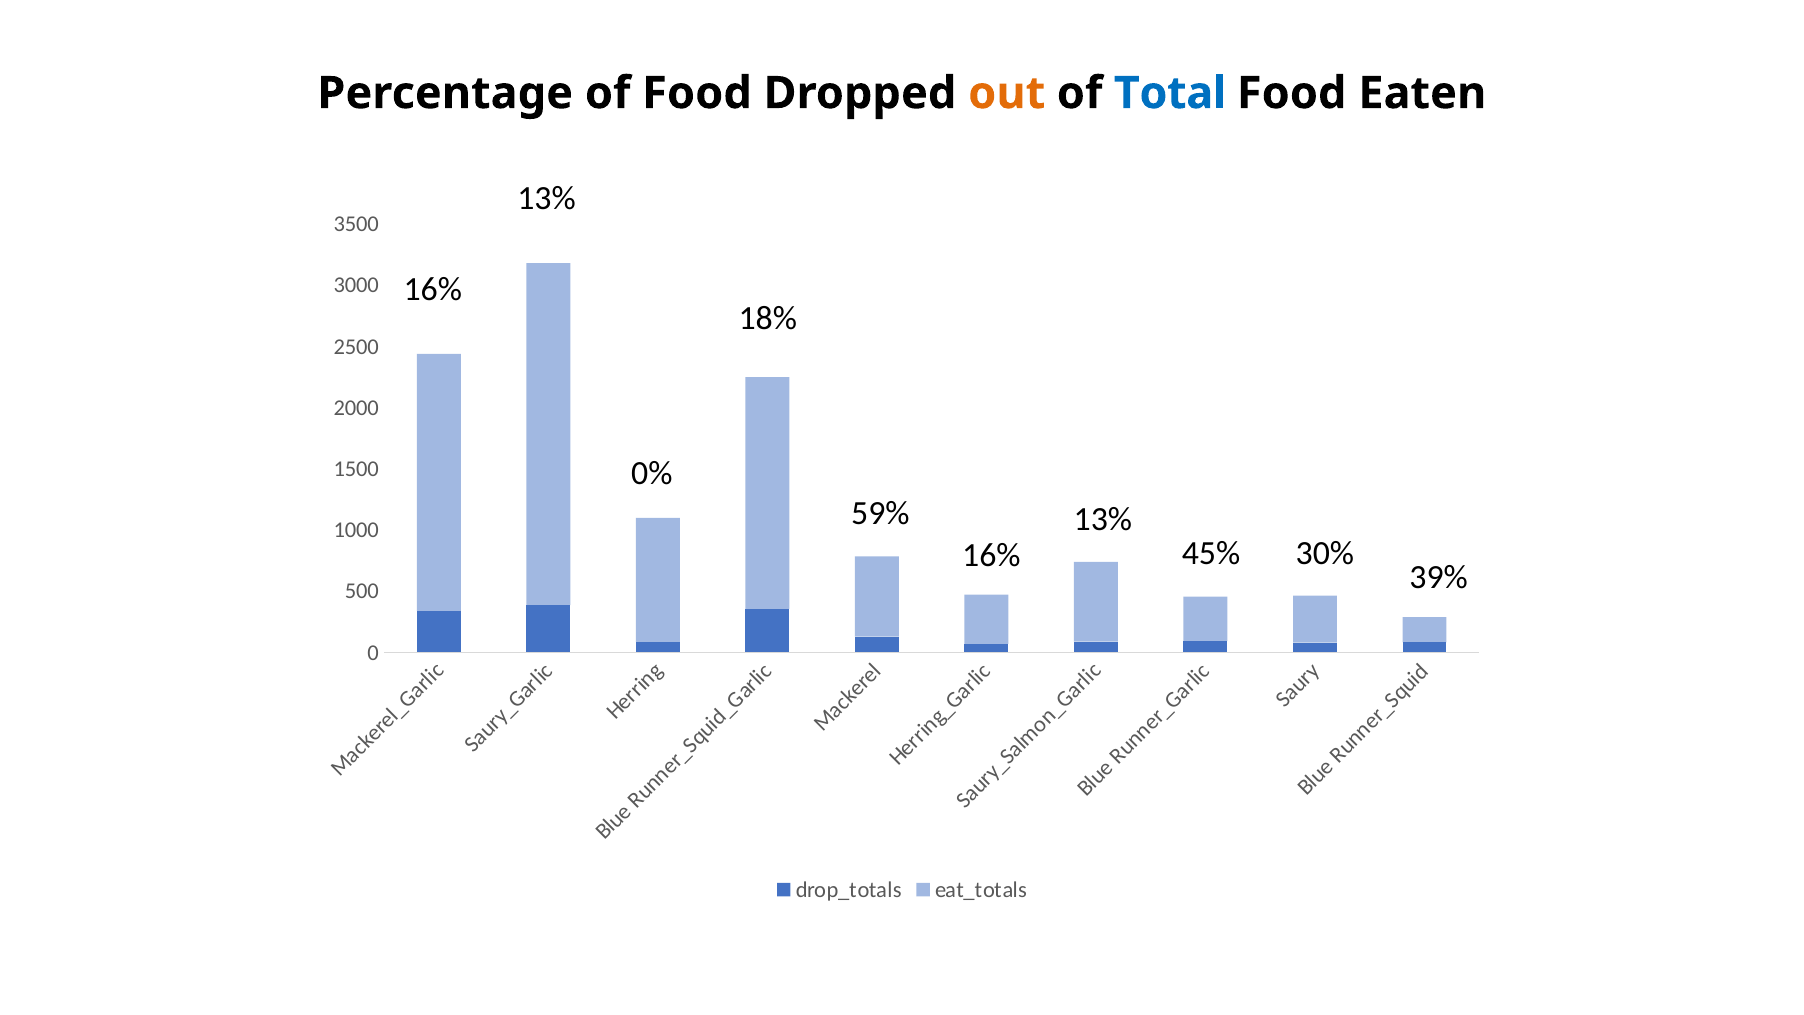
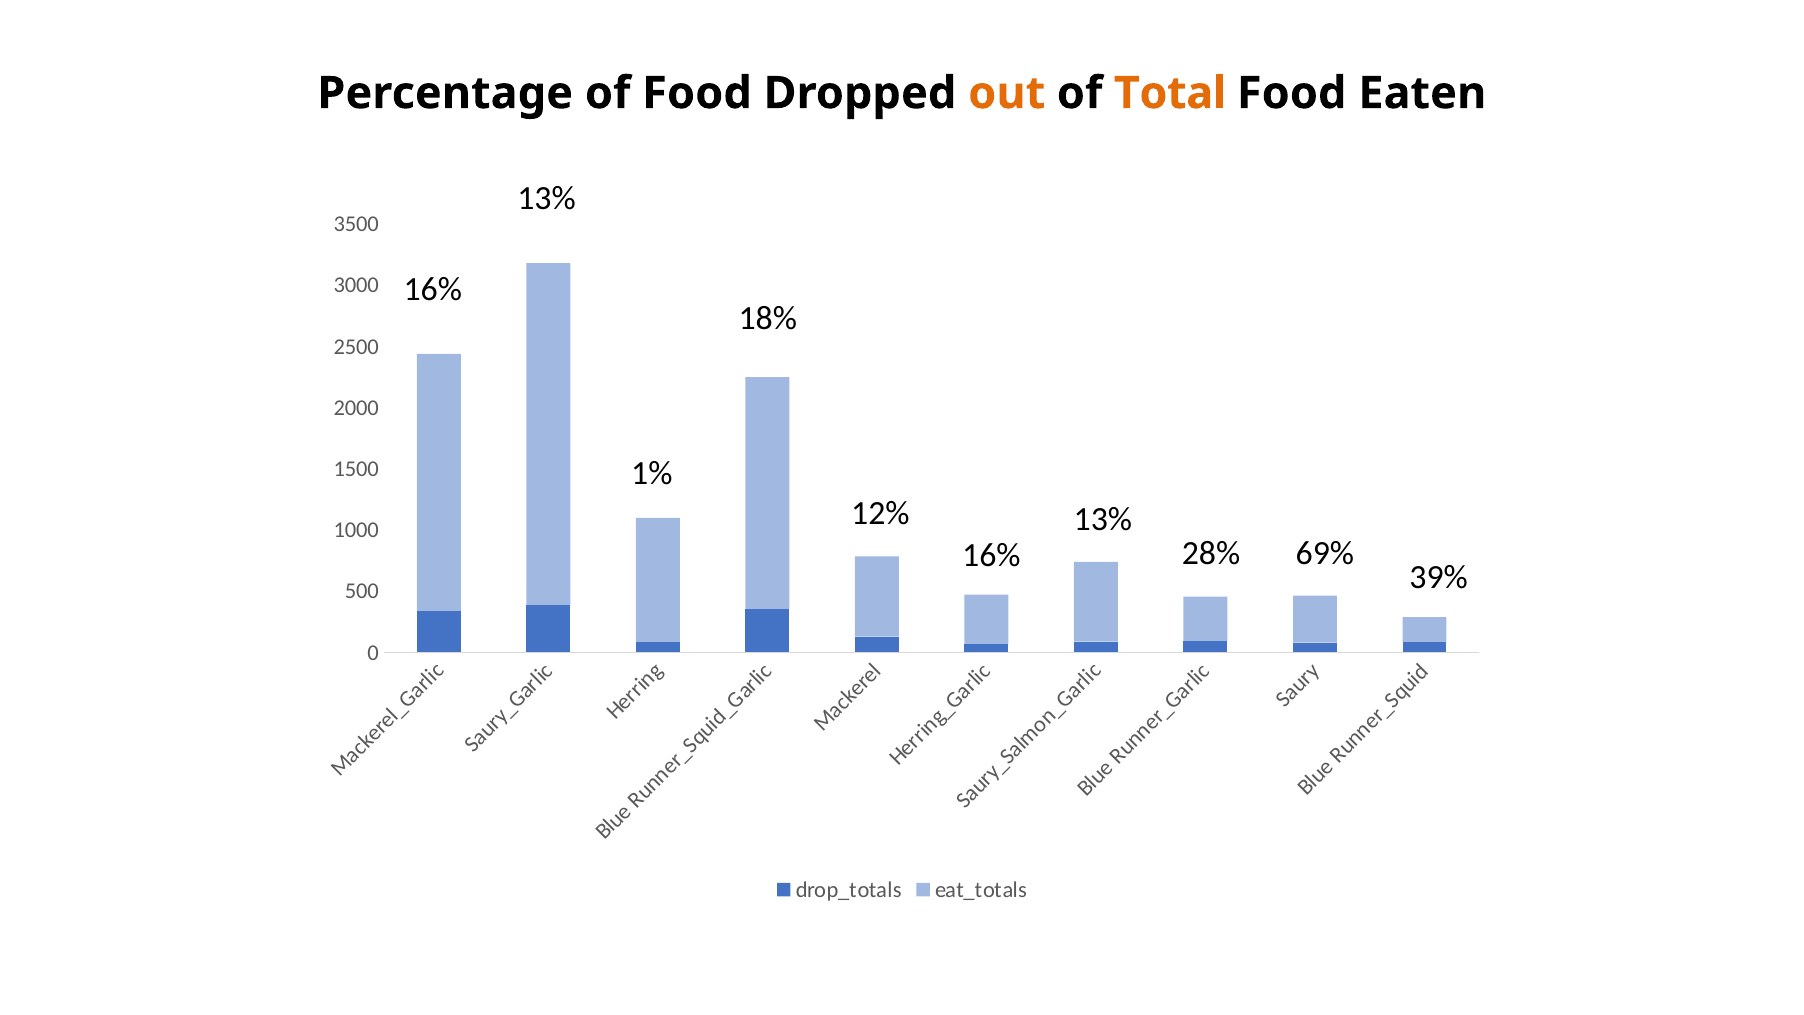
Total colour: blue -> orange
0%: 0% -> 1%
59%: 59% -> 12%
45%: 45% -> 28%
30%: 30% -> 69%
